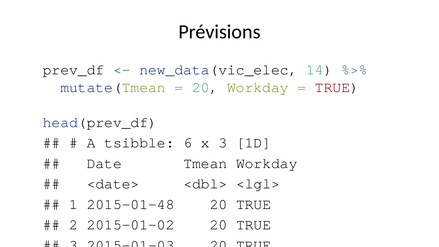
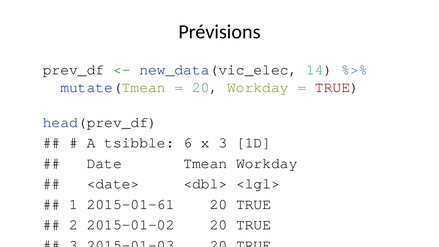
2015-01-48: 2015-01-48 -> 2015-01-61
